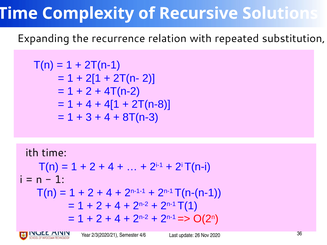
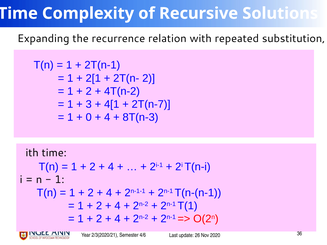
4 at (89, 104): 4 -> 3
2T(n-8: 2T(n-8 -> 2T(n-7
3: 3 -> 0
